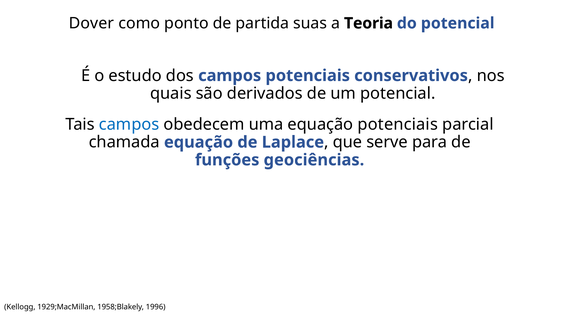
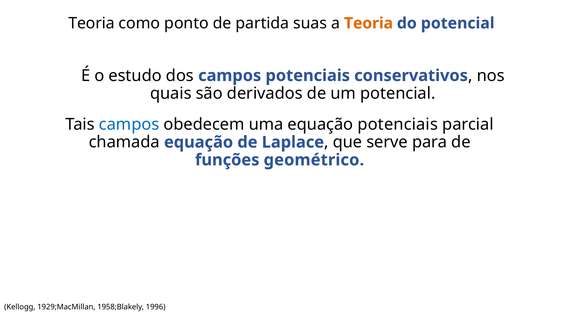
Dover at (91, 23): Dover -> Teoria
Teoria at (369, 23) colour: black -> orange
geociências: geociências -> geométrico
